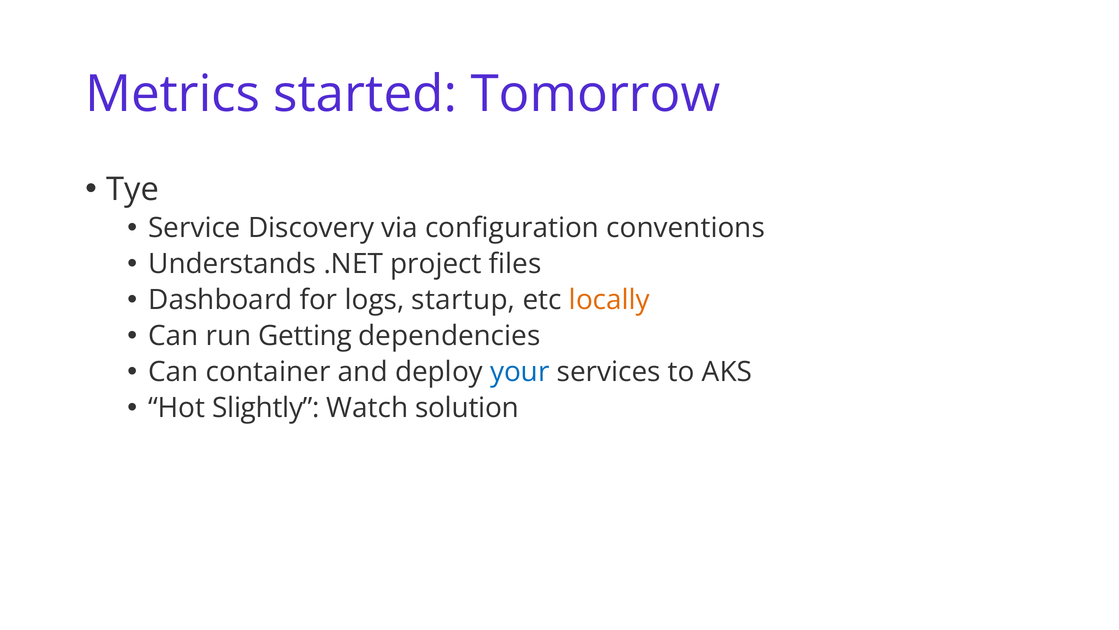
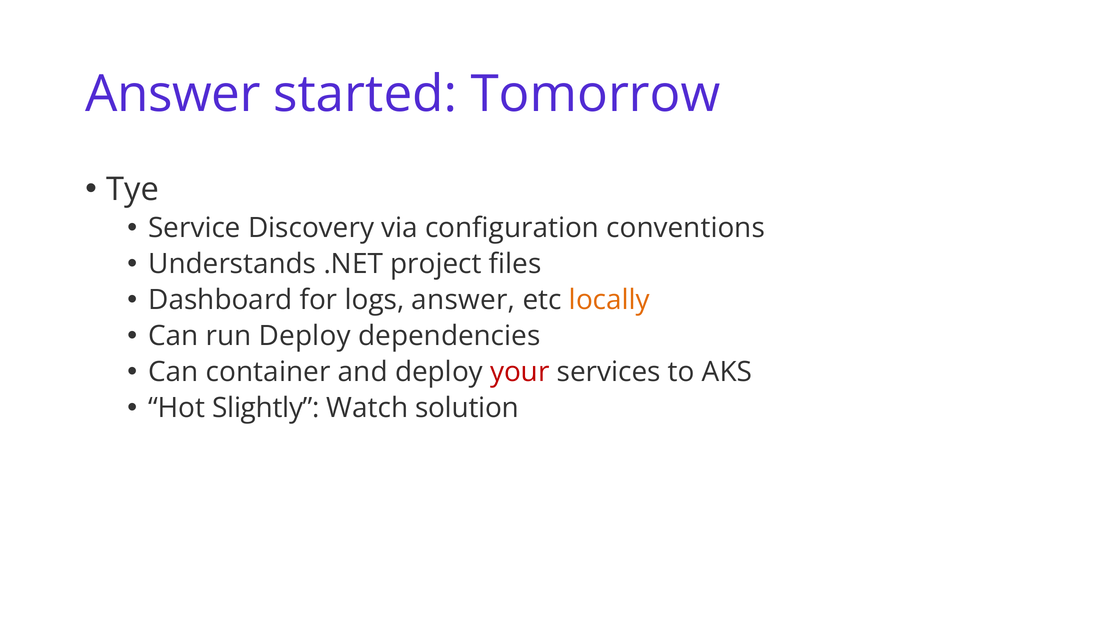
Metrics at (173, 94): Metrics -> Answer
logs startup: startup -> answer
run Getting: Getting -> Deploy
your colour: blue -> red
